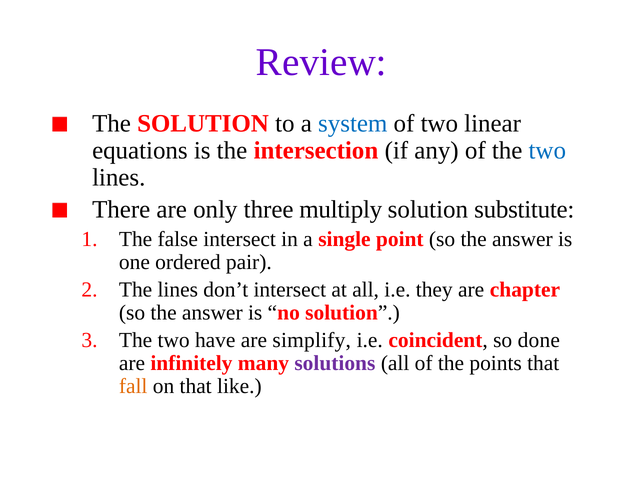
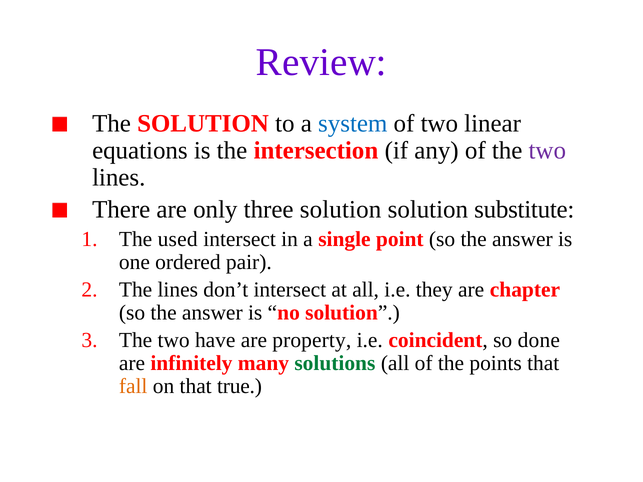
two at (547, 151) colour: blue -> purple
three multiply: multiply -> solution
false: false -> used
simplify: simplify -> property
solutions colour: purple -> green
like: like -> true
